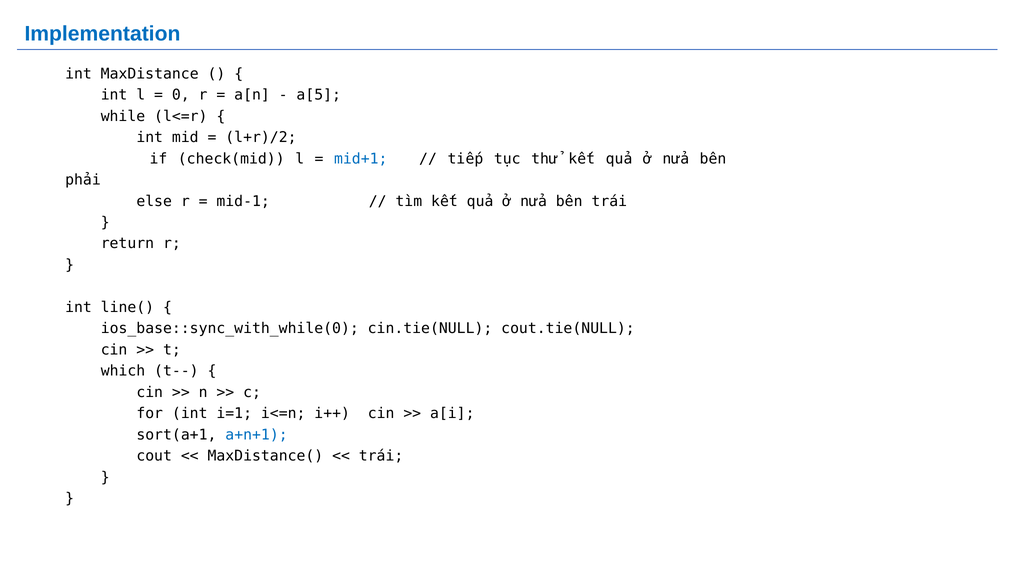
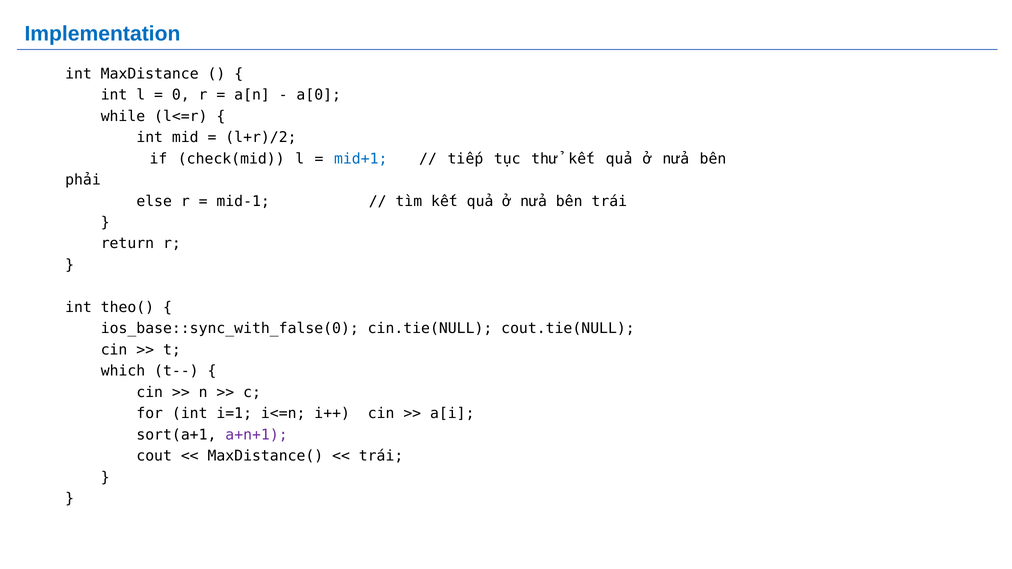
a[5: a[5 -> a[0
line(: line( -> theo(
ios_base::sync_with_while(0: ios_base::sync_with_while(0 -> ios_base::sync_with_false(0
a+n+1 colour: blue -> purple
